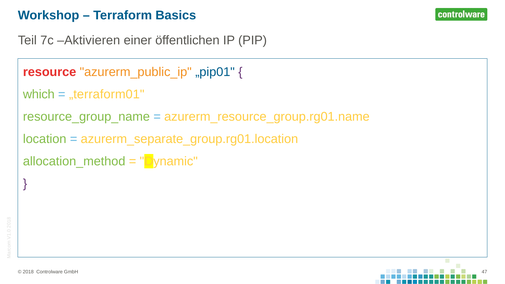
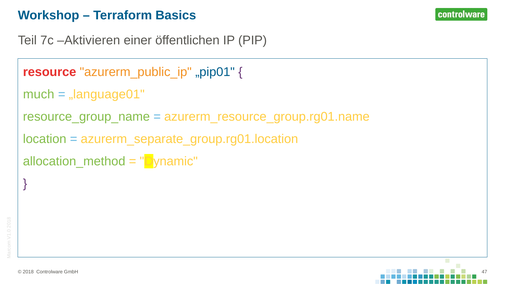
which: which -> much
„terraform01: „terraform01 -> „language01
